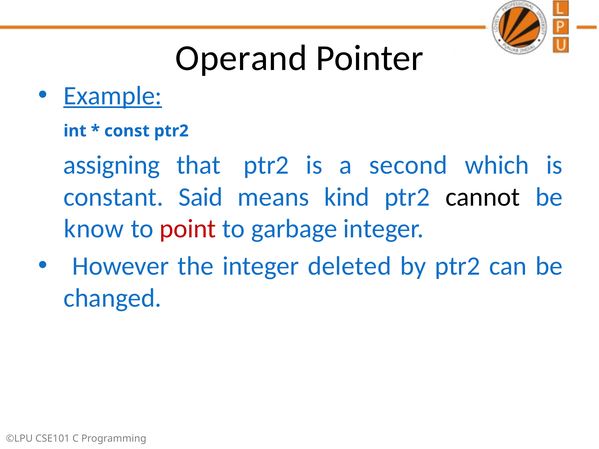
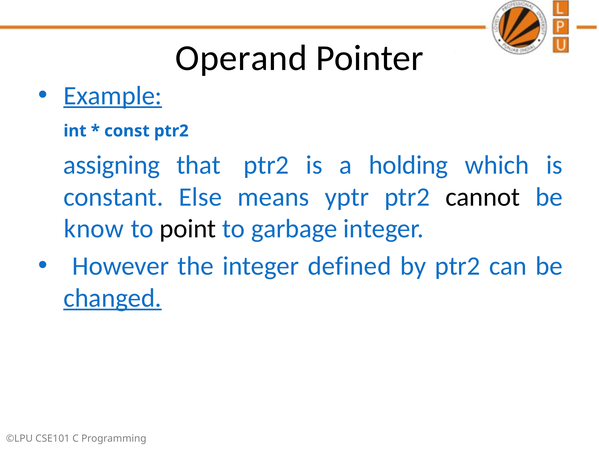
second: second -> holding
Said: Said -> Else
kind: kind -> yptr
point colour: red -> black
deleted: deleted -> defined
changed underline: none -> present
